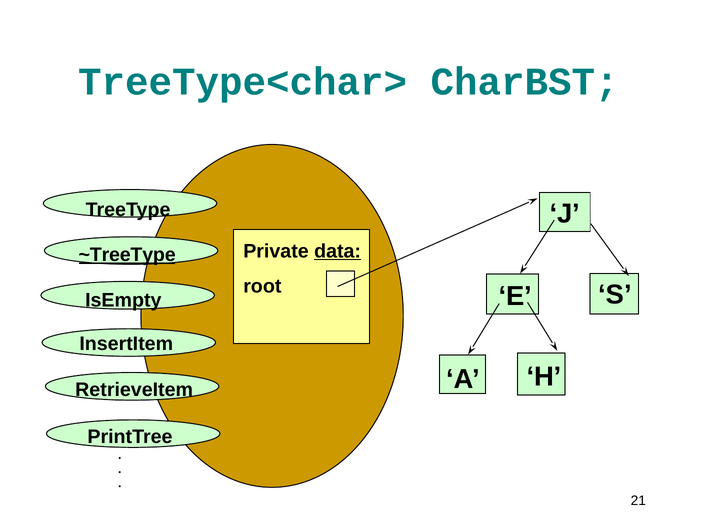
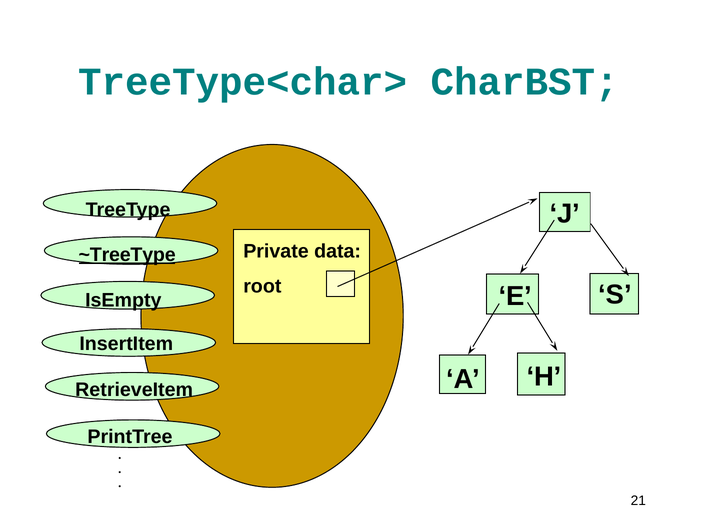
data underline: present -> none
